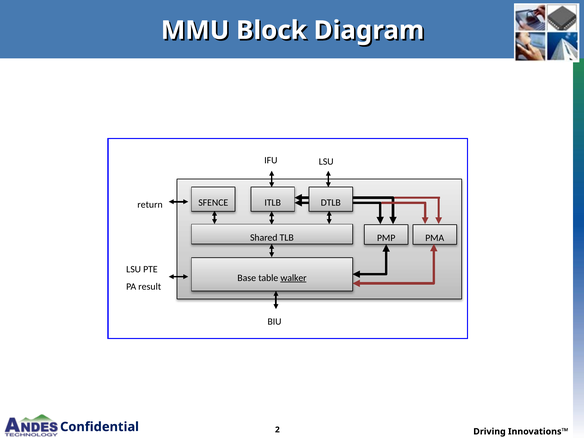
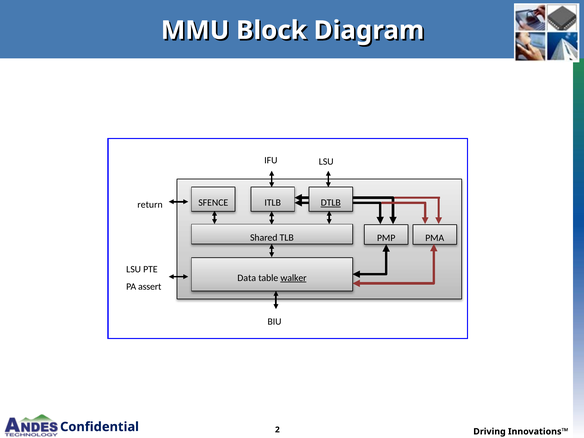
DTLB underline: none -> present
Base: Base -> Data
result: result -> assert
